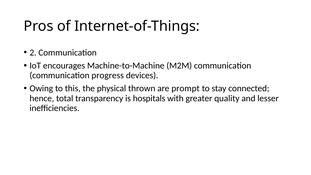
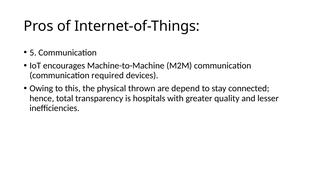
2: 2 -> 5
progress: progress -> required
prompt: prompt -> depend
